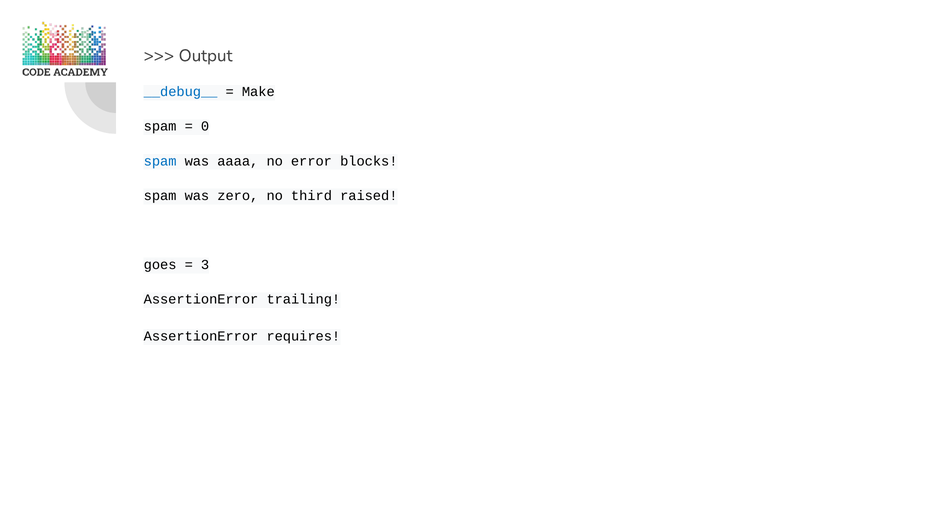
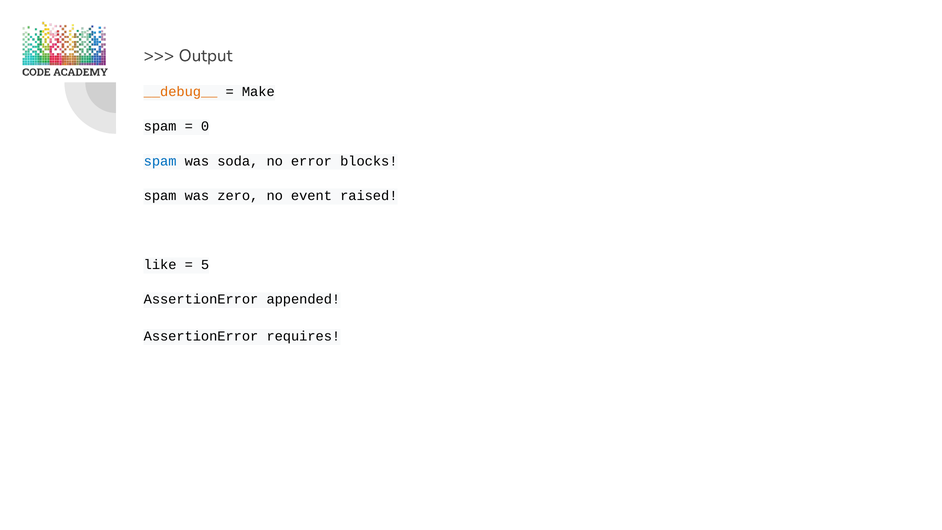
__debug__ colour: blue -> orange
aaaa: aaaa -> soda
third: third -> event
goes: goes -> like
3: 3 -> 5
trailing: trailing -> appended
